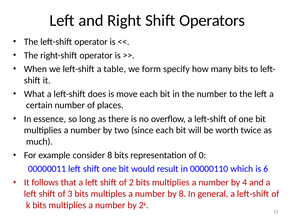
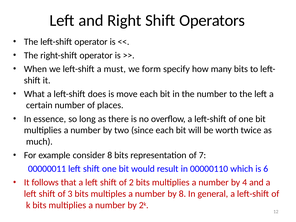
table: table -> must
0: 0 -> 7
